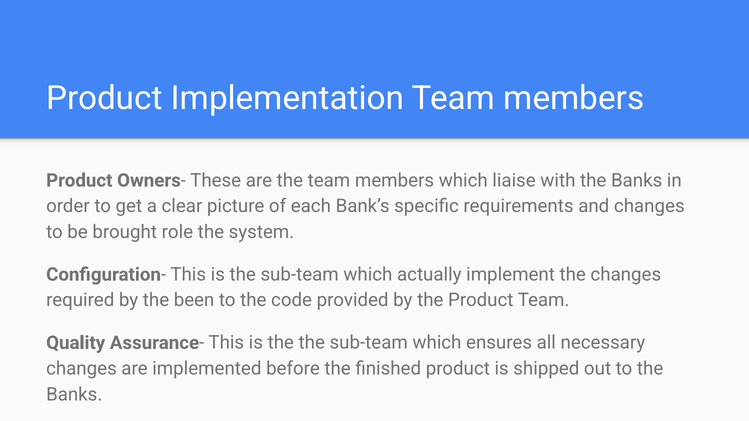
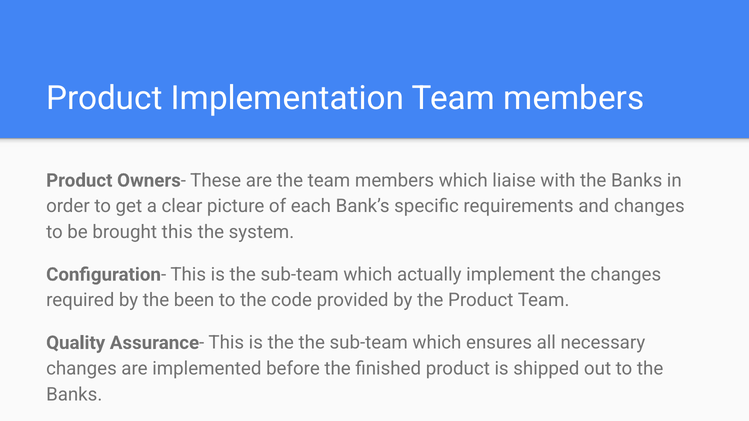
brought role: role -> this
